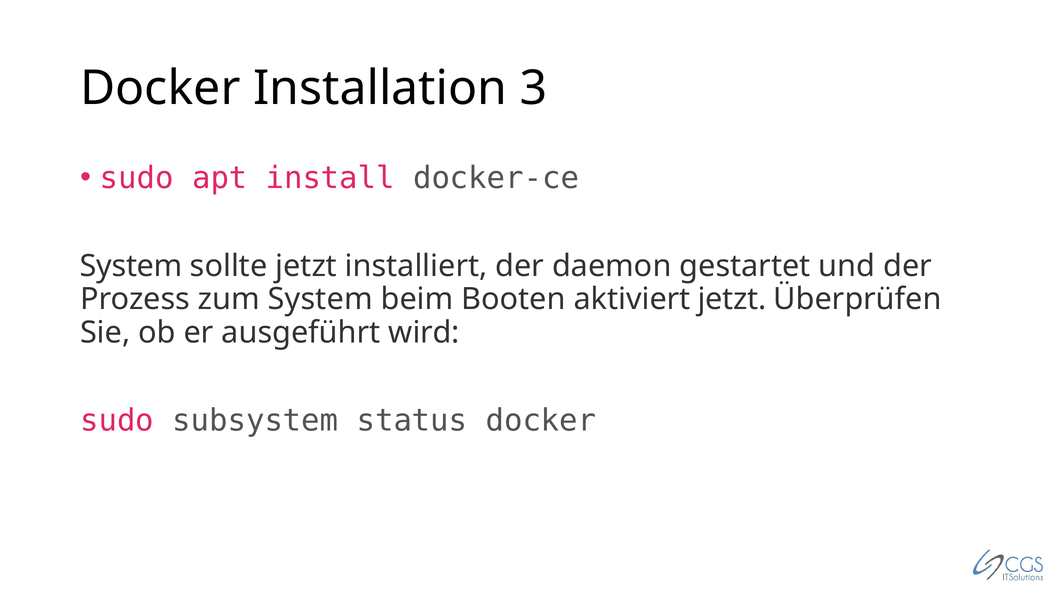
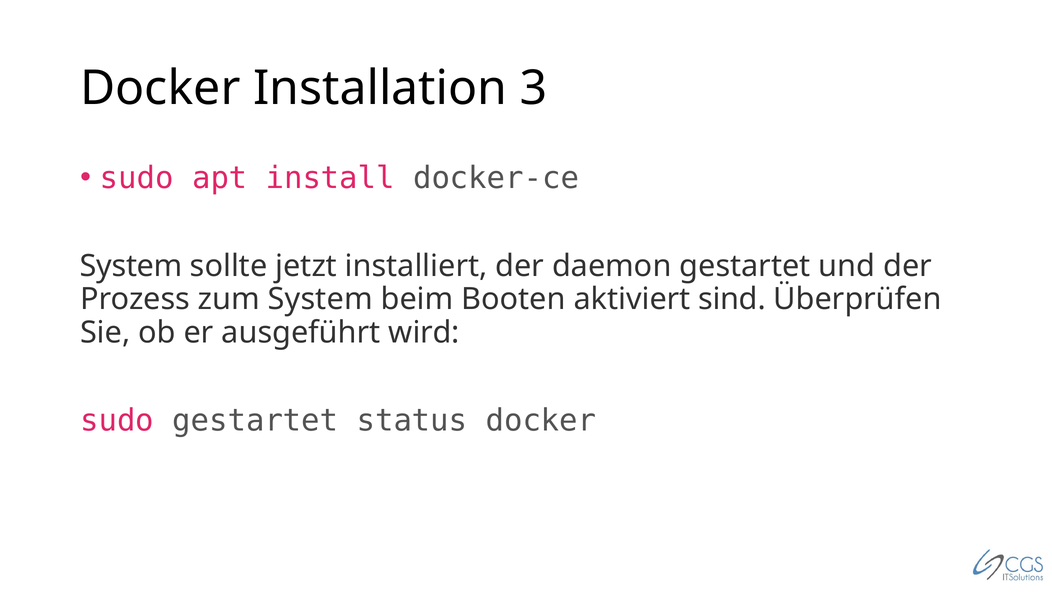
aktiviert jetzt: jetzt -> sind
sudo subsystem: subsystem -> gestartet
